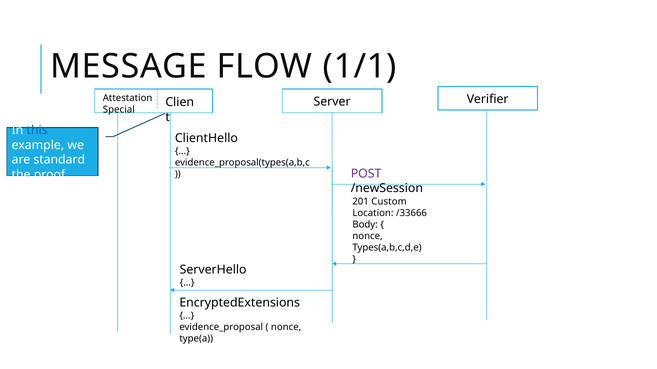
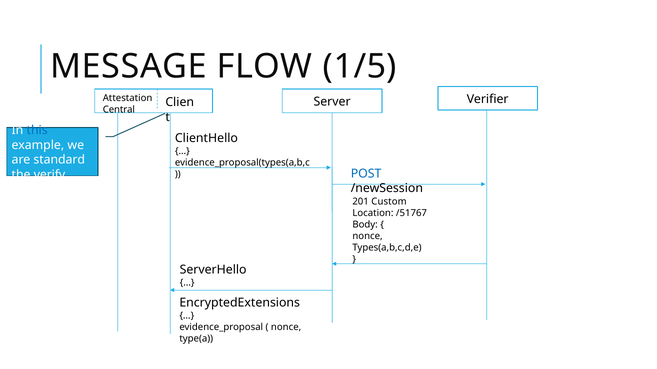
1/1: 1/1 -> 1/5
Special: Special -> Central
proof: proof -> verify
POST colour: purple -> blue
/33666: /33666 -> /51767
